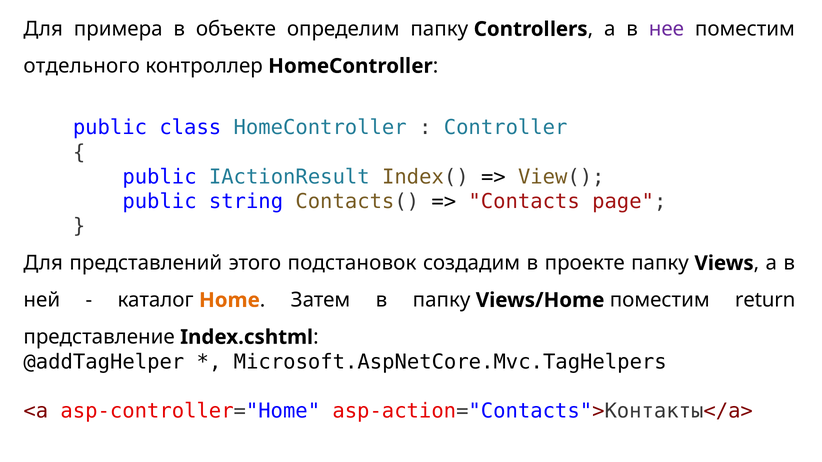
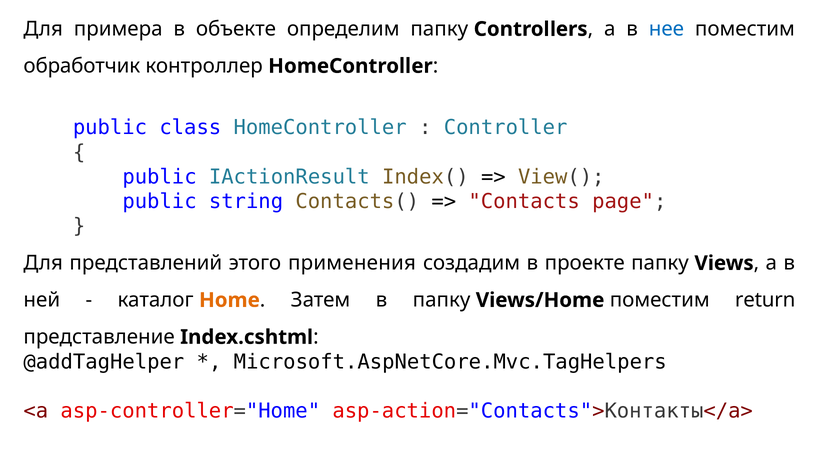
нее colour: purple -> blue
отдельного: отдельного -> обработчик
подстановок: подстановок -> применения
